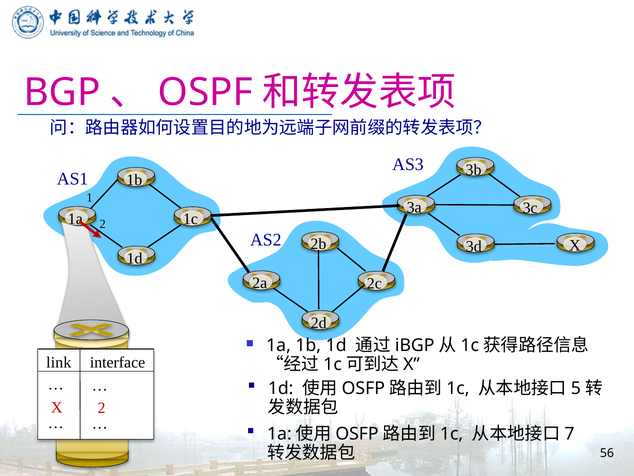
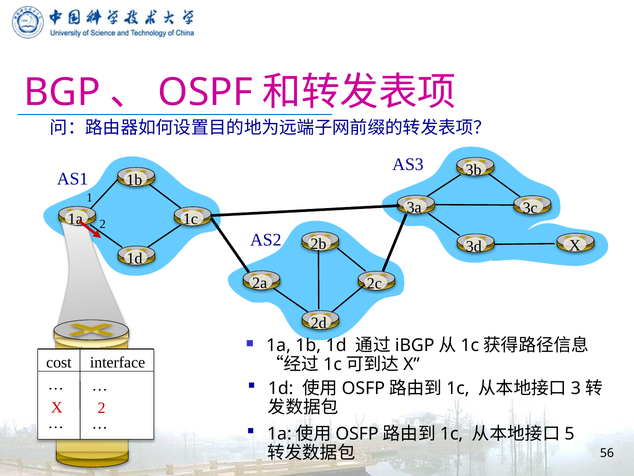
link: link -> cost
5: 5 -> 3
7: 7 -> 5
